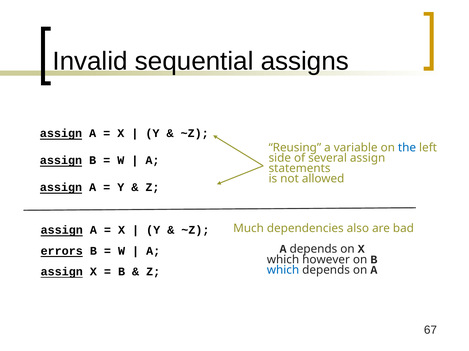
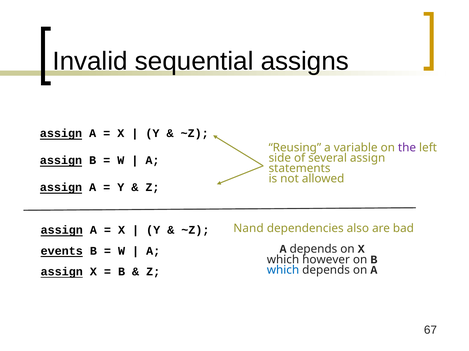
the colour: blue -> purple
Much: Much -> Nand
errors: errors -> events
